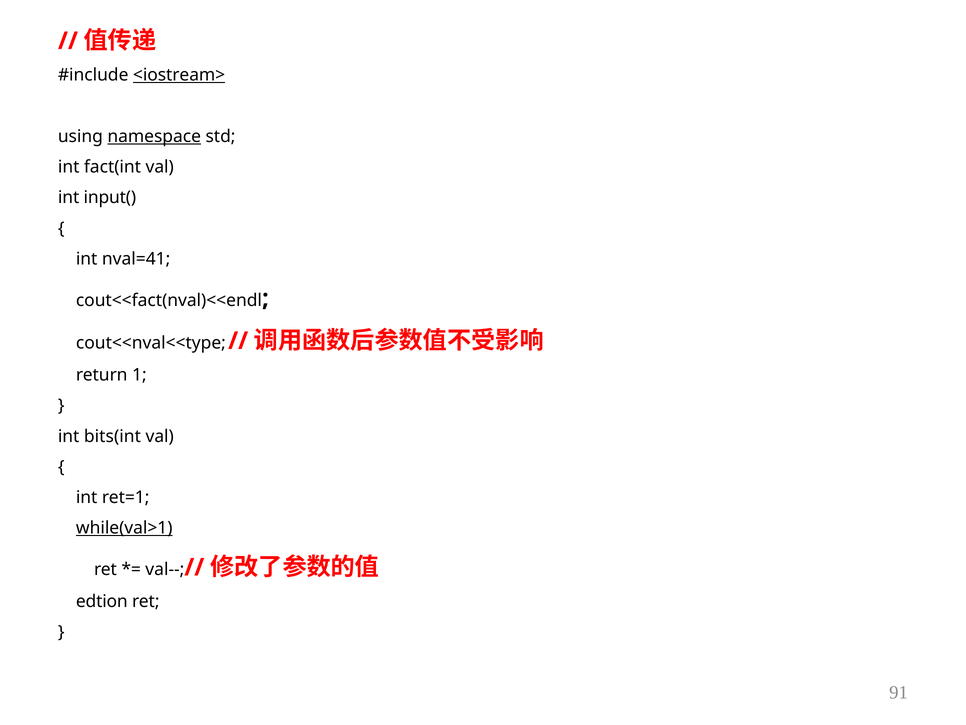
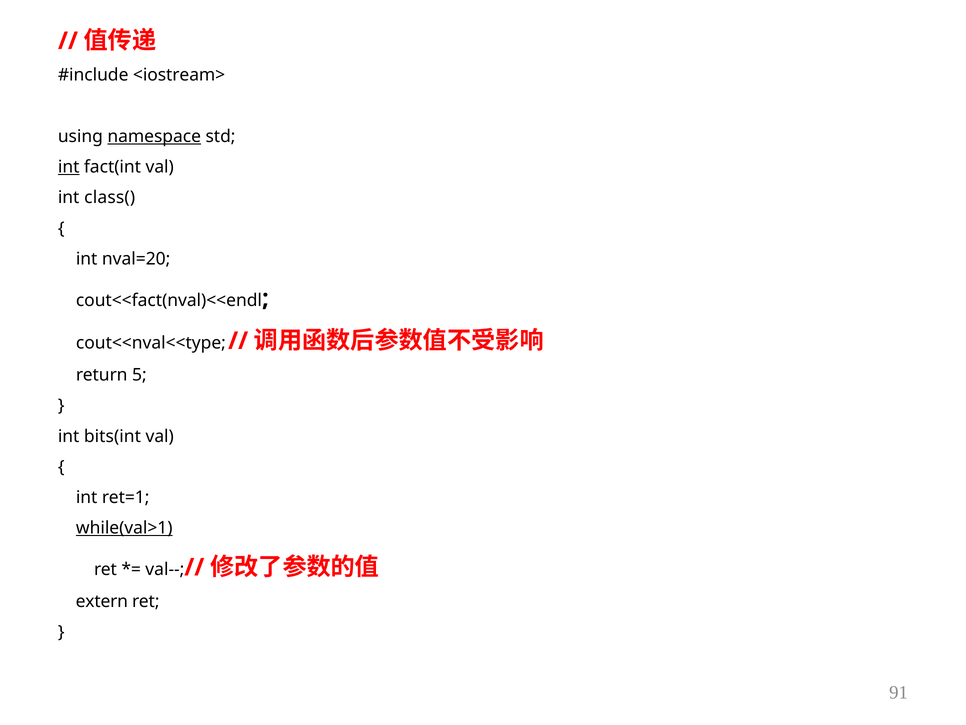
<iostream> underline: present -> none
int at (69, 167) underline: none -> present
input(: input( -> class(
nval=41: nval=41 -> nval=20
1: 1 -> 5
edtion: edtion -> extern
